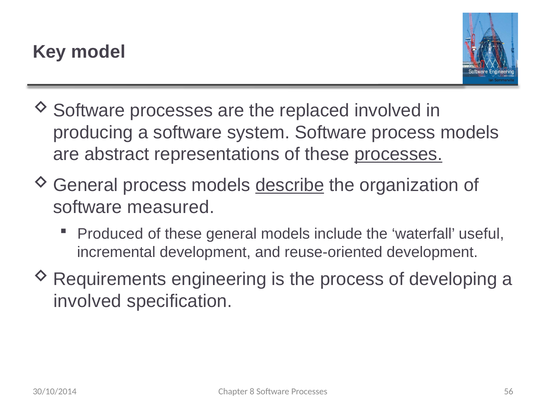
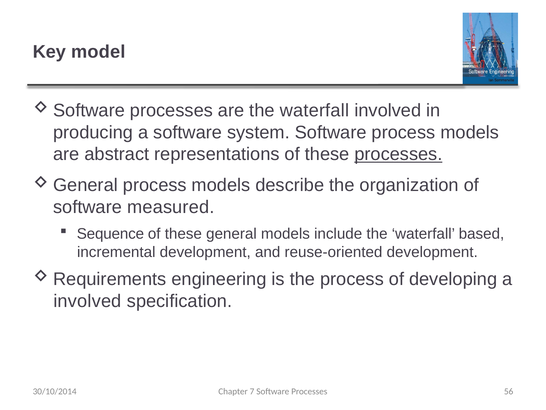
are the replaced: replaced -> waterfall
describe underline: present -> none
Produced: Produced -> Sequence
useful: useful -> based
8: 8 -> 7
